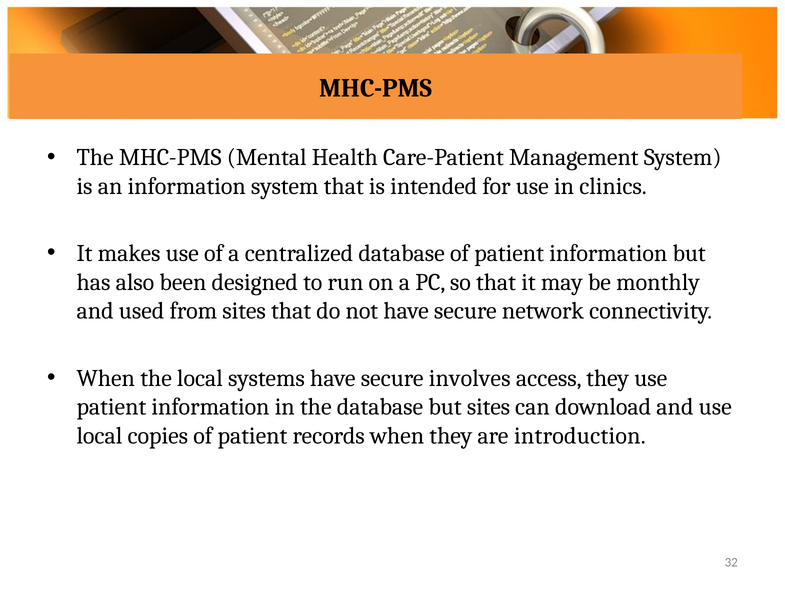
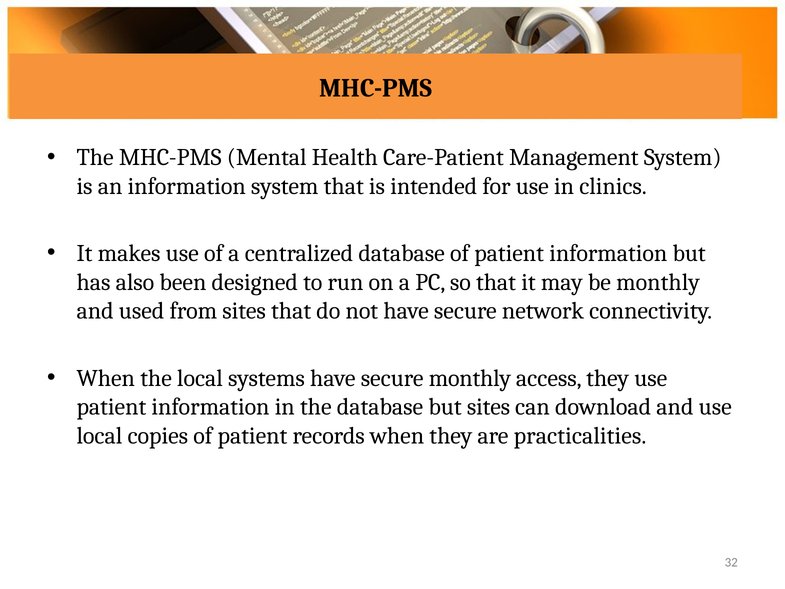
secure involves: involves -> monthly
introduction: introduction -> practicalities
